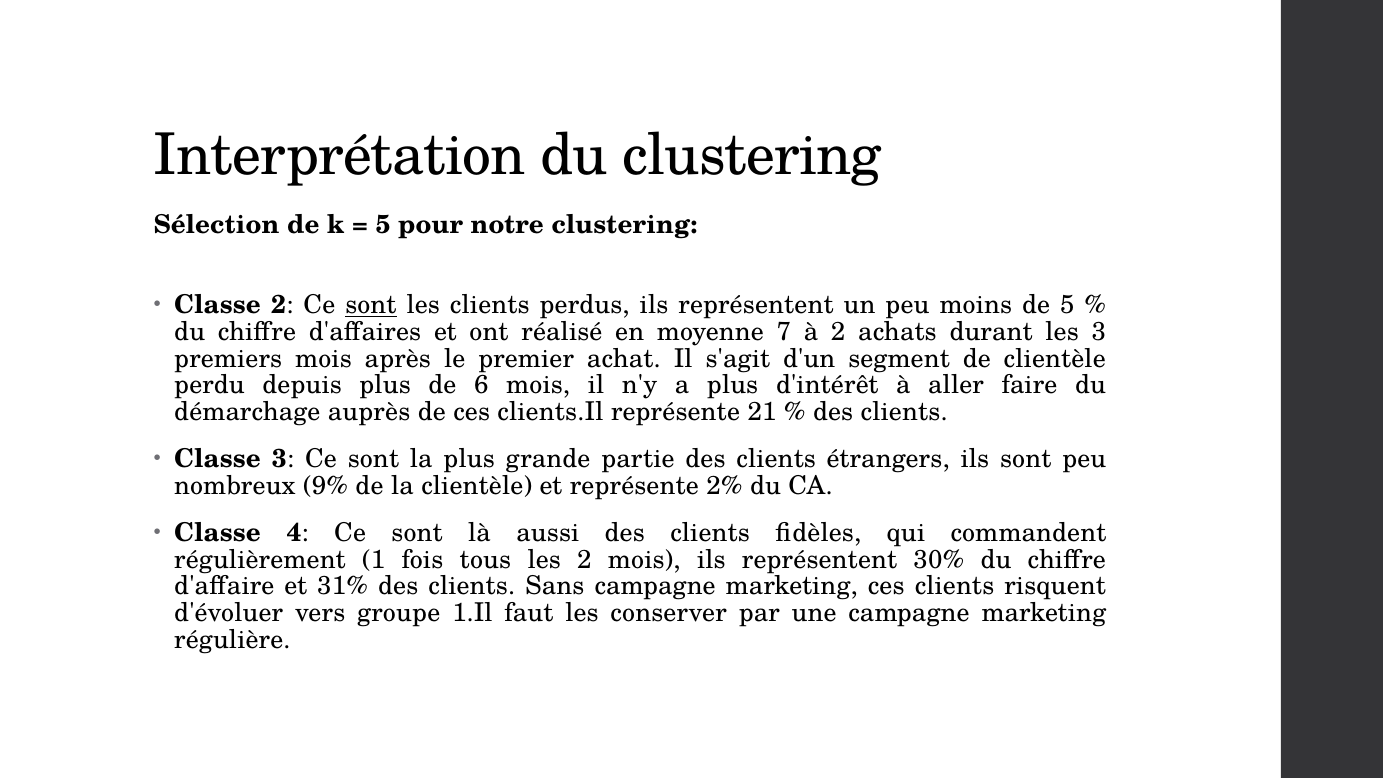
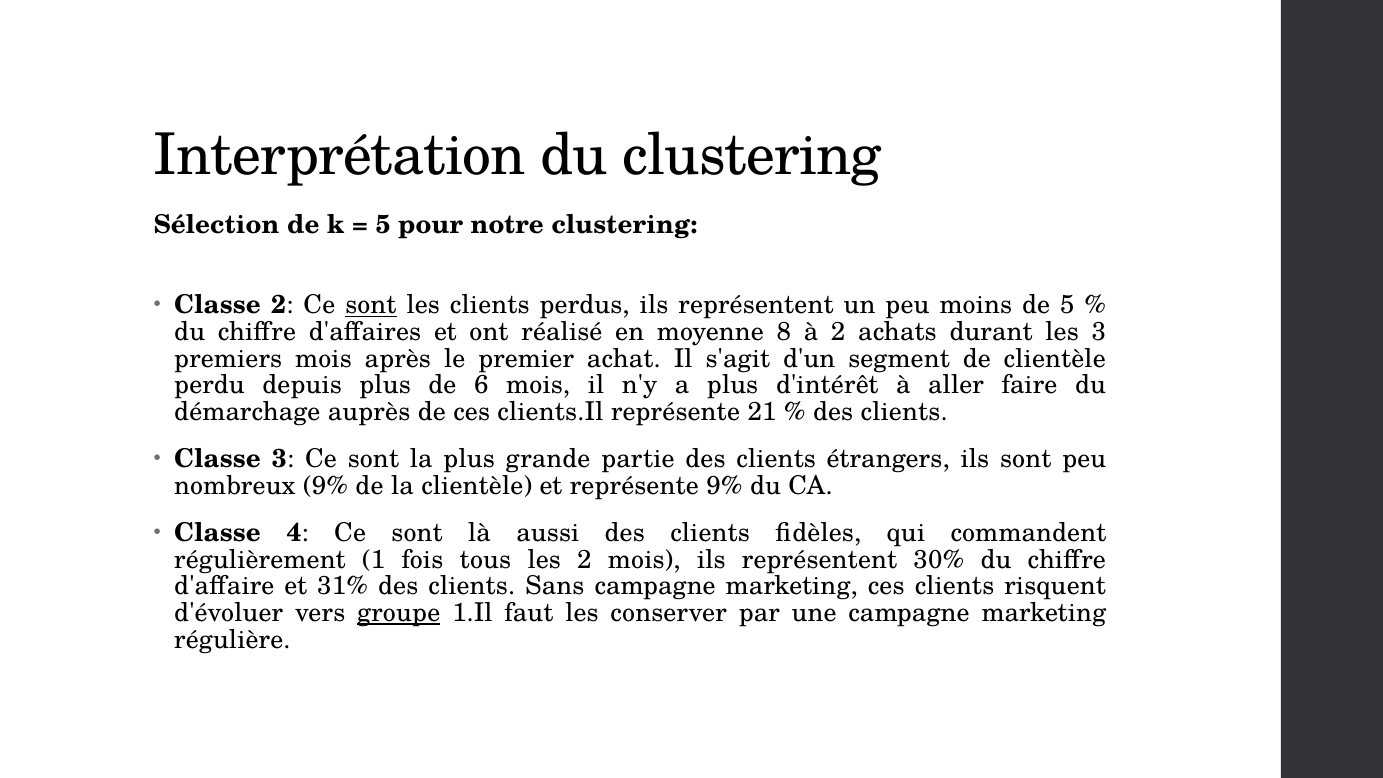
7: 7 -> 8
représente 2%: 2% -> 9%
groupe underline: none -> present
